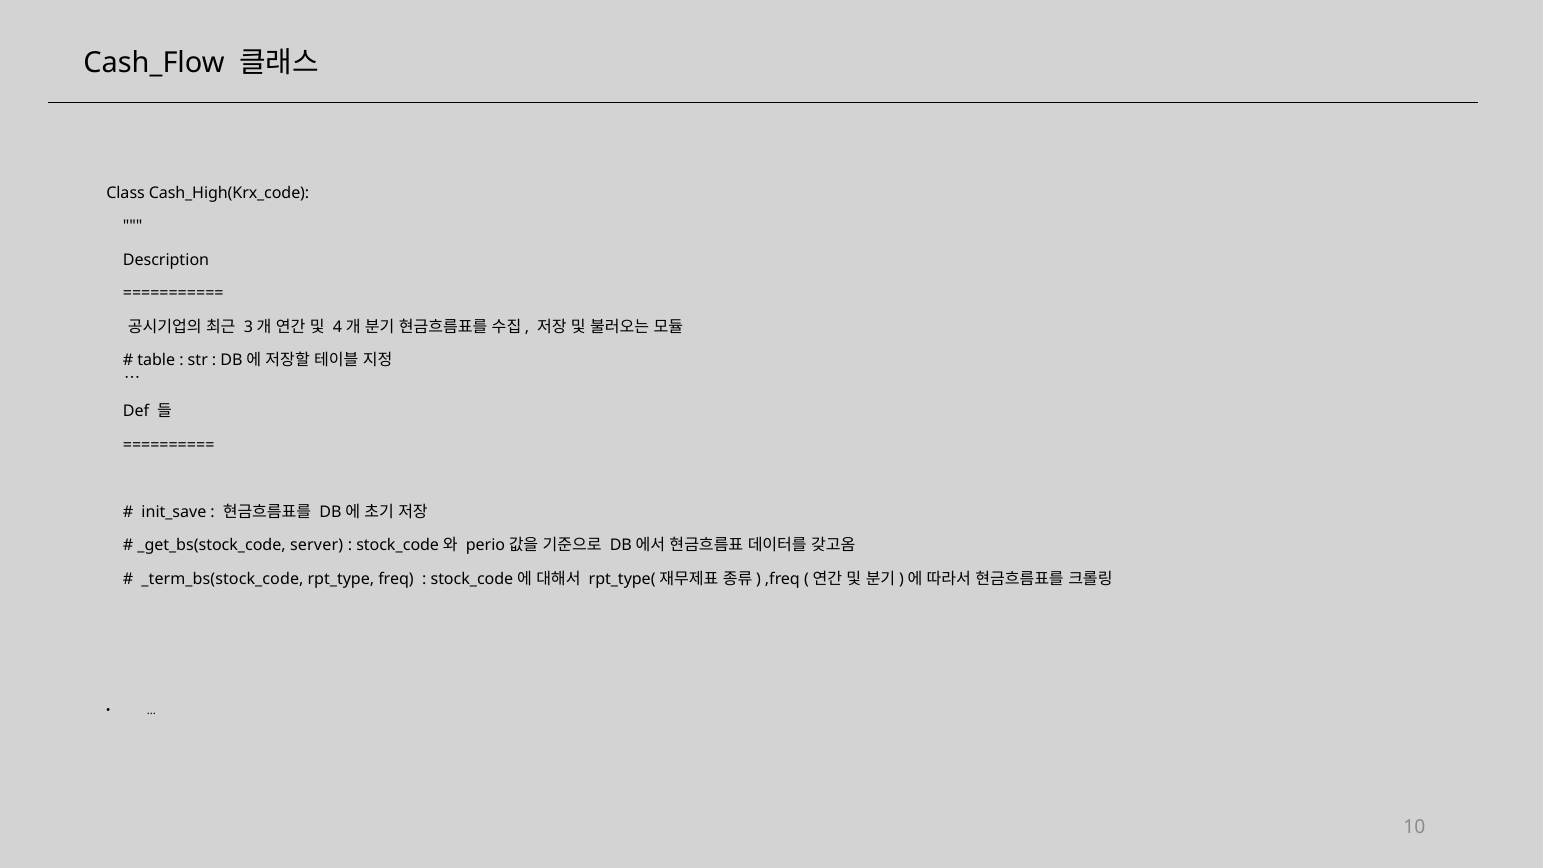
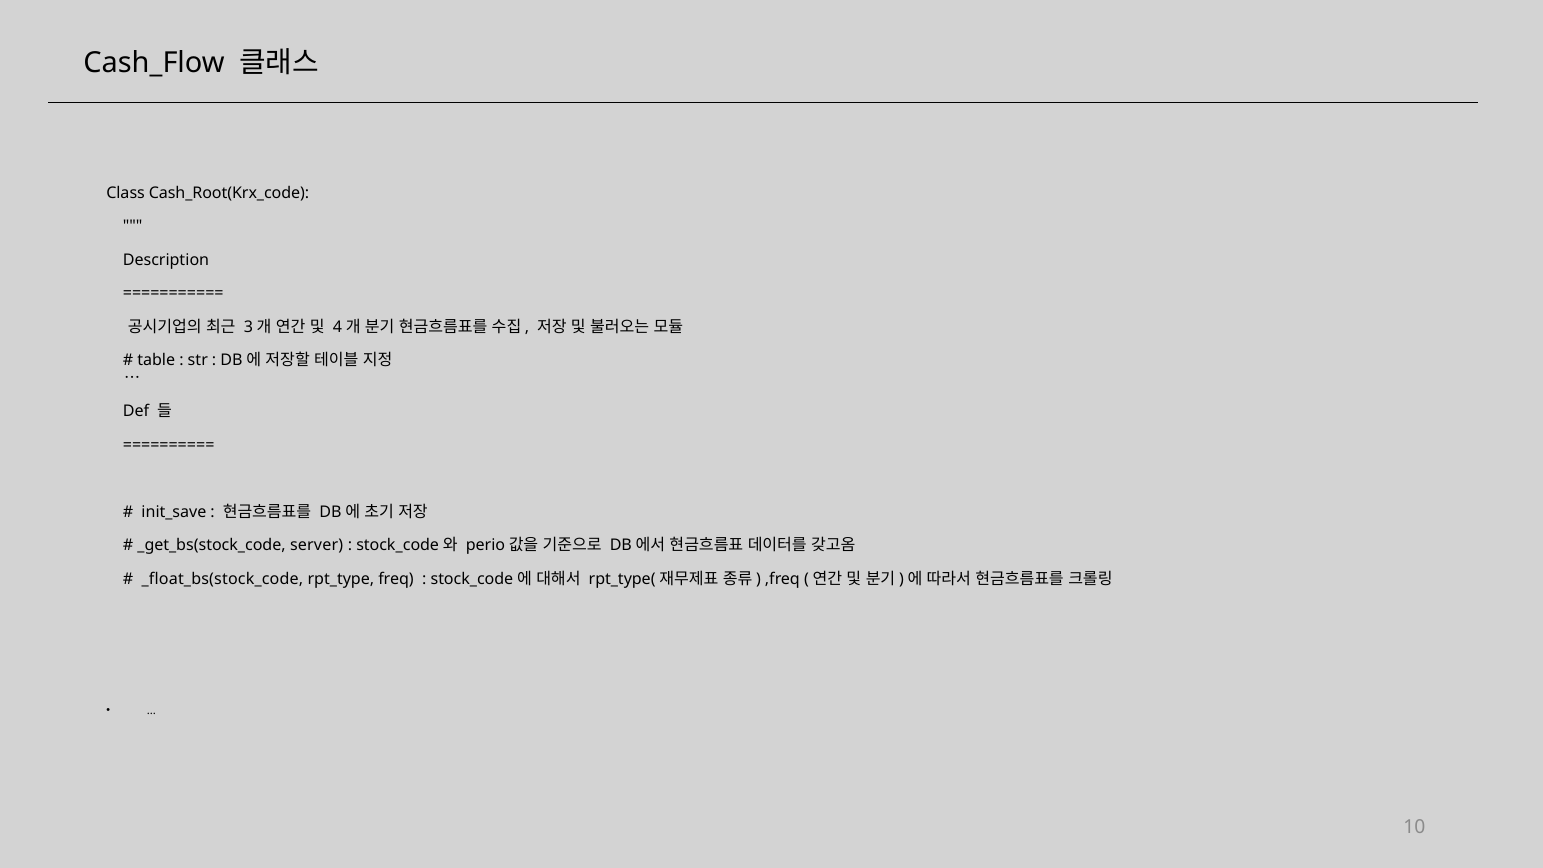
Cash_High(Krx_code: Cash_High(Krx_code -> Cash_Root(Krx_code
_term_bs(stock_code: _term_bs(stock_code -> _float_bs(stock_code
